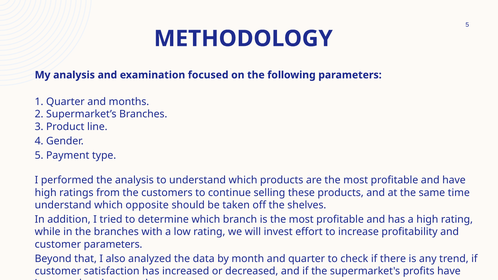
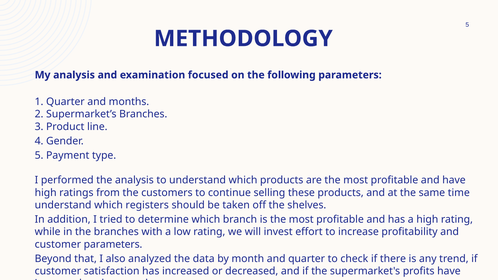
opposite: opposite -> registers
